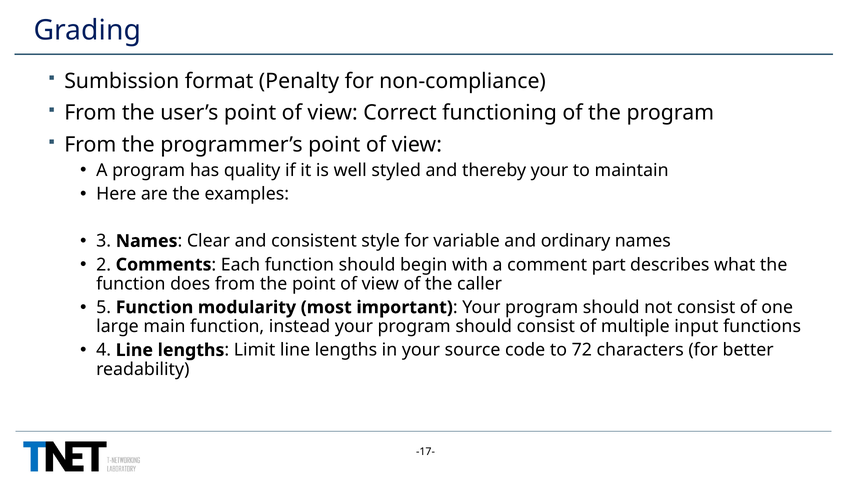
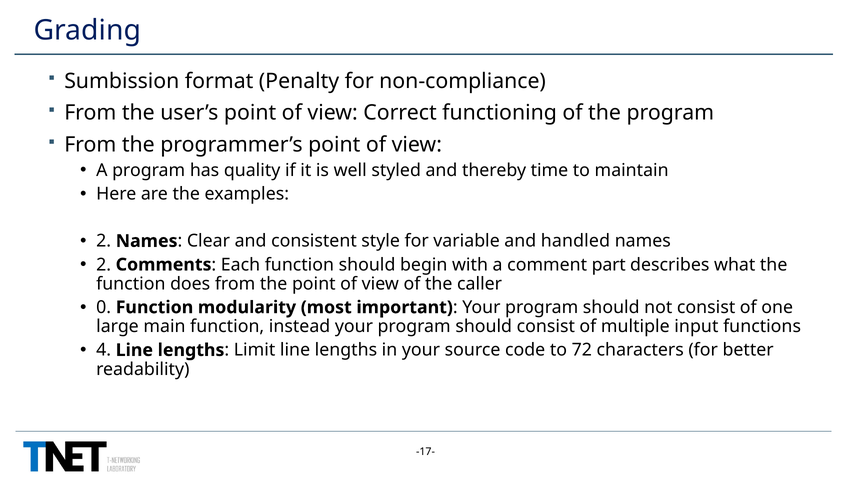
thereby your: your -> time
3 at (104, 241): 3 -> 2
ordinary: ordinary -> handled
5: 5 -> 0
